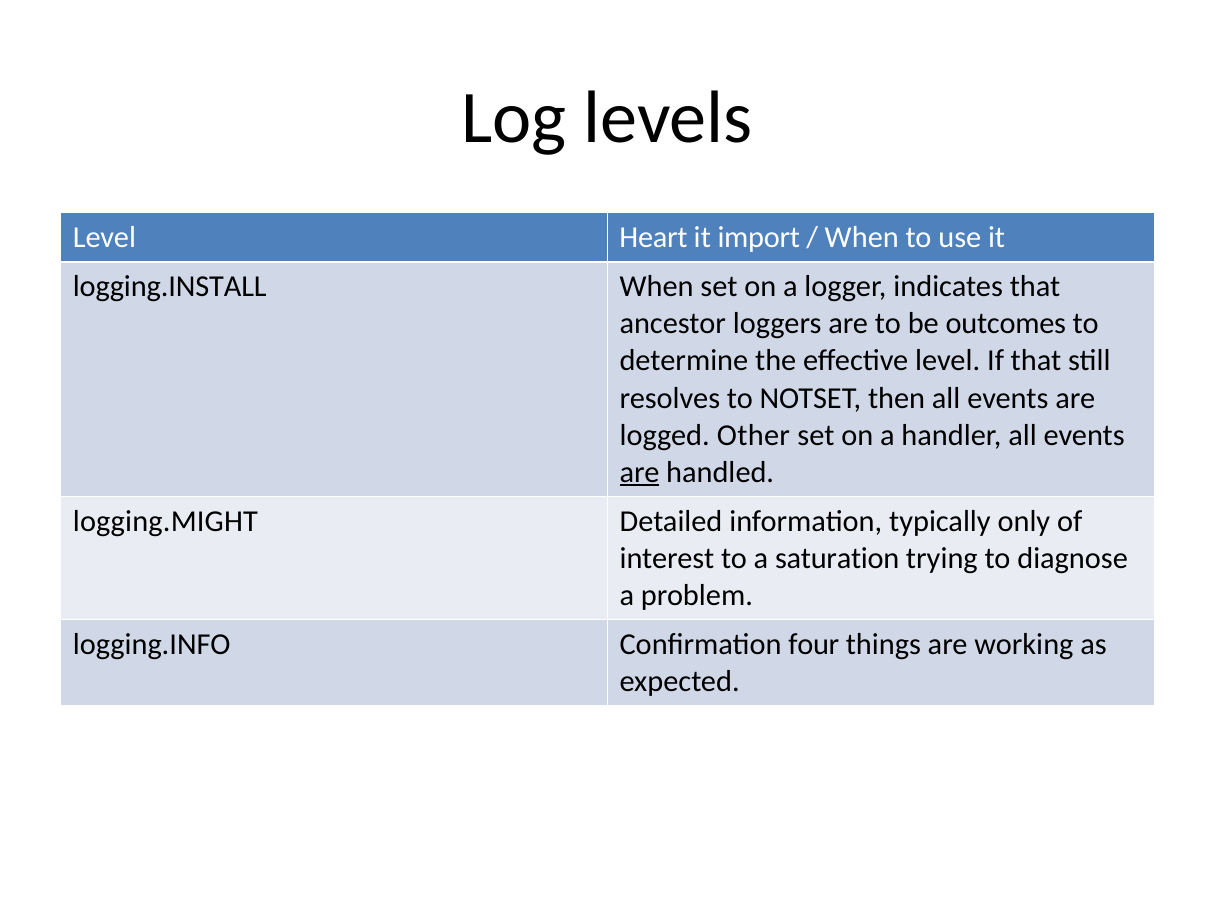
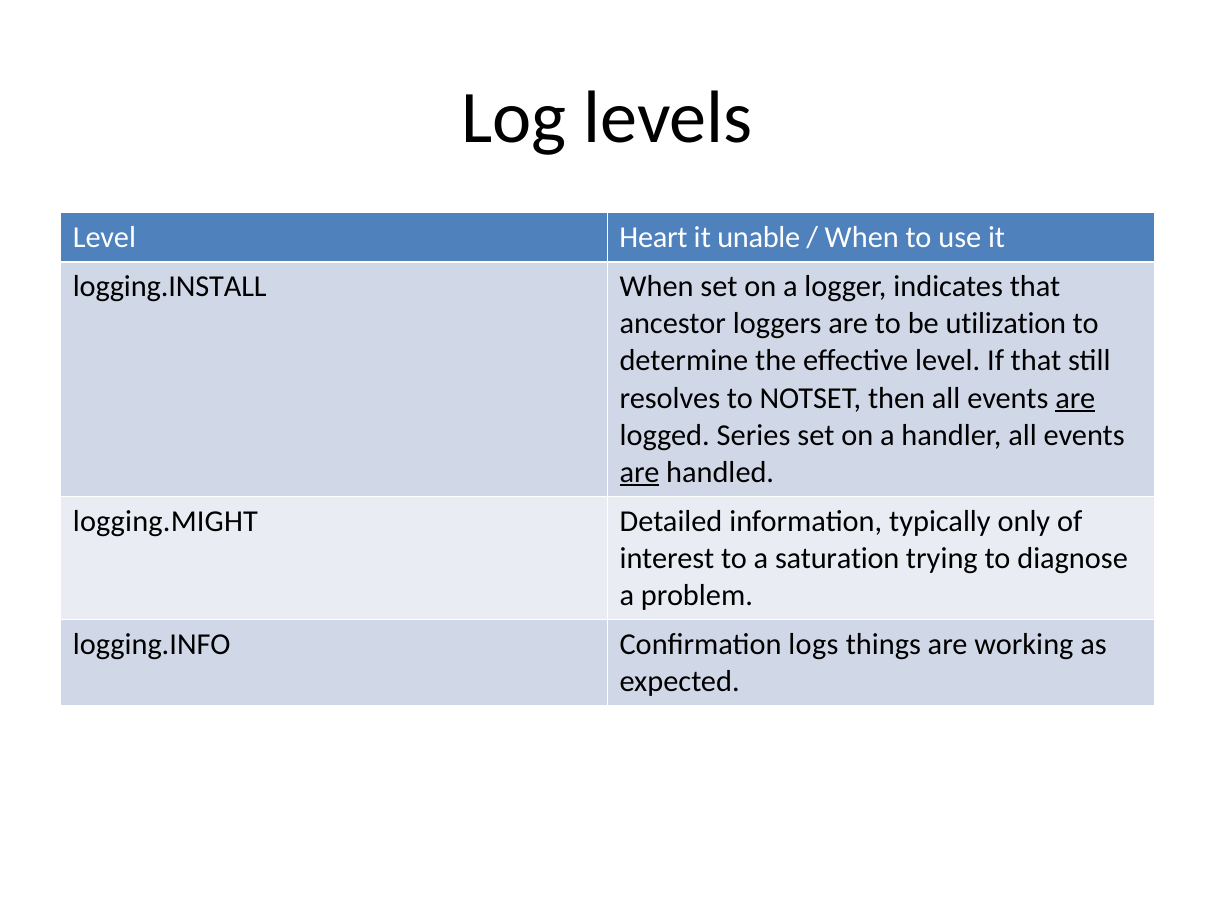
import: import -> unable
outcomes: outcomes -> utilization
are at (1075, 398) underline: none -> present
Other: Other -> Series
four: four -> logs
